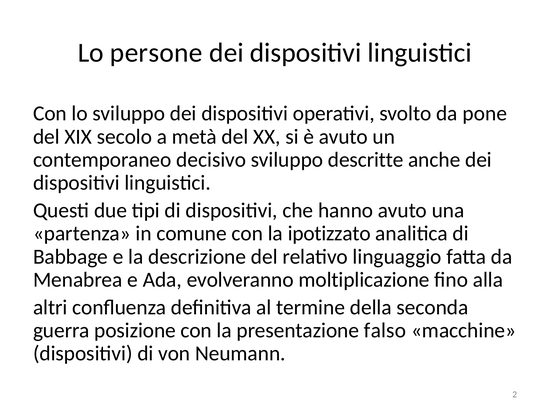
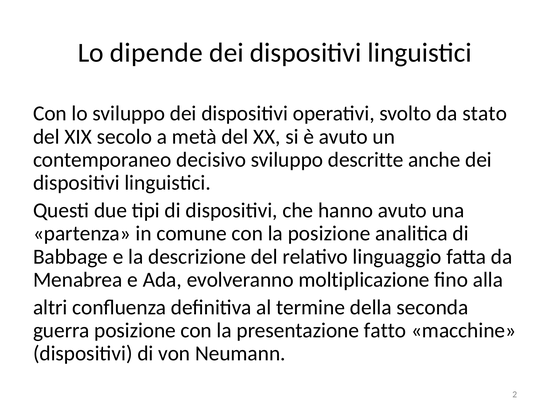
persone: persone -> dipende
pone: pone -> stato
la ipotizzato: ipotizzato -> posizione
falso: falso -> fatto
